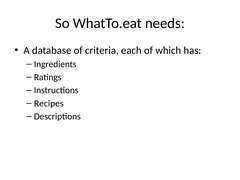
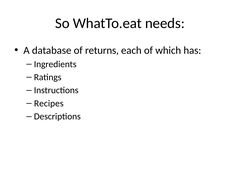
criteria: criteria -> returns
